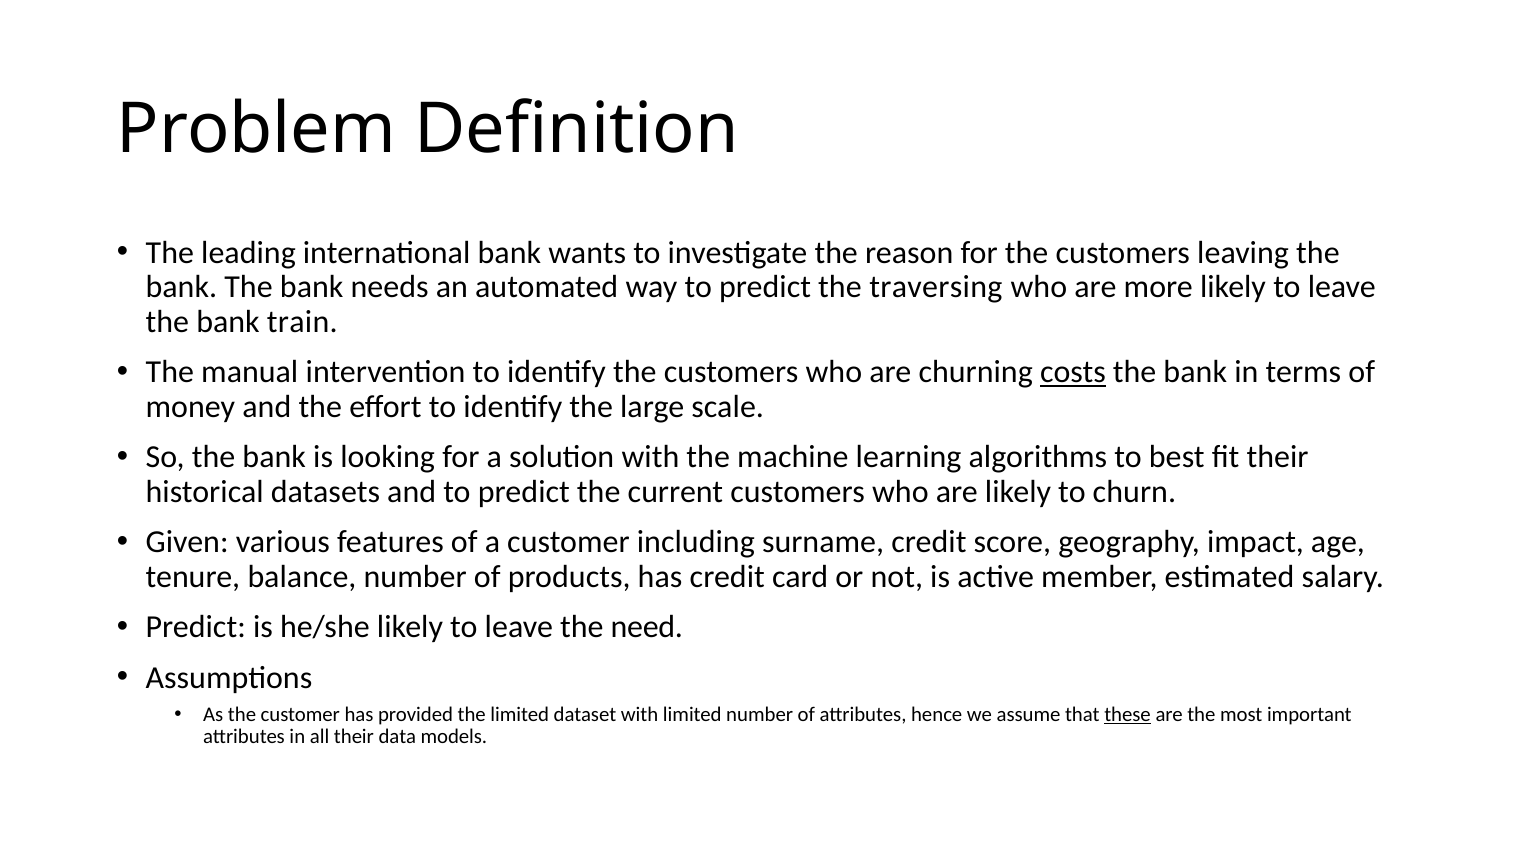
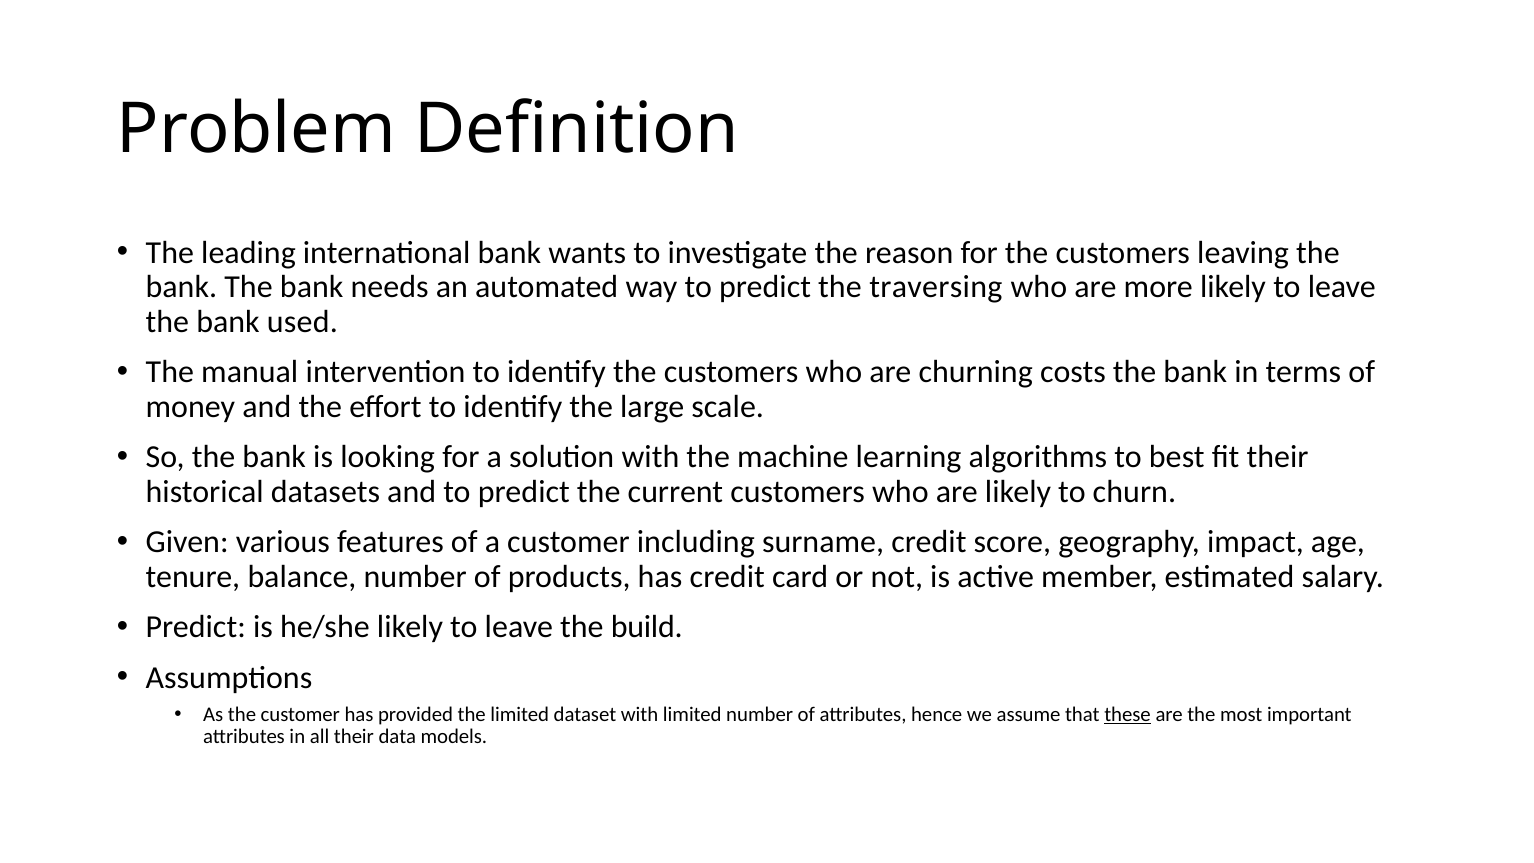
train: train -> used
costs underline: present -> none
need: need -> build
